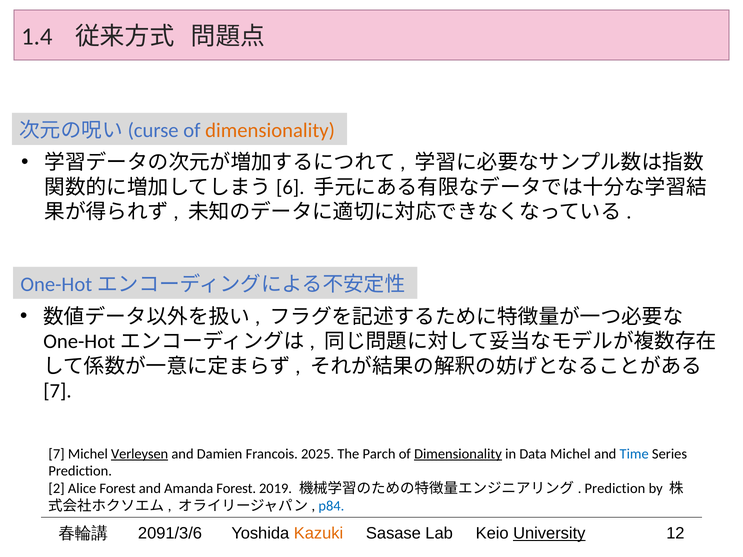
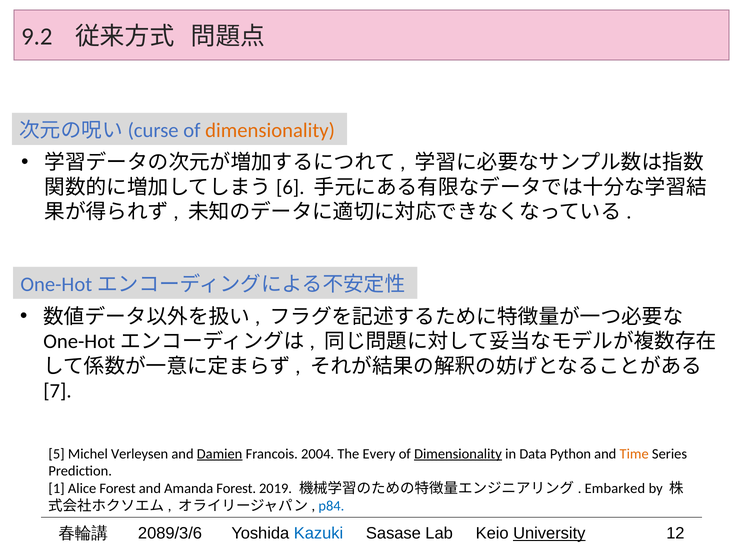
1.4: 1.4 -> 9.2
7 at (57, 454): 7 -> 5
Verleysen underline: present -> none
Damien underline: none -> present
2025: 2025 -> 2004
Parch: Parch -> Every
Data Michel: Michel -> Python
Time colour: blue -> orange
2: 2 -> 1
Prediction at (615, 489): Prediction -> Embarked
2091/3/6: 2091/3/6 -> 2089/3/6
Kazuki colour: orange -> blue
